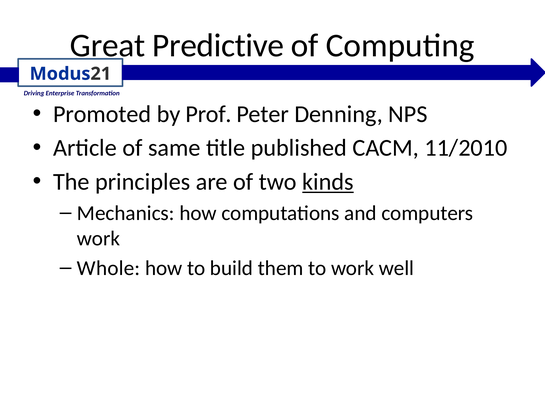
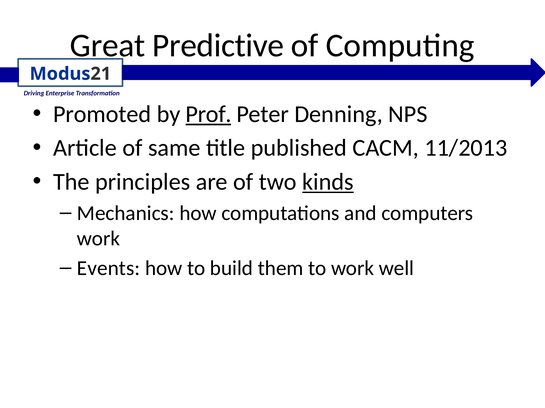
Prof underline: none -> present
11/2010: 11/2010 -> 11/2013
Whole: Whole -> Events
